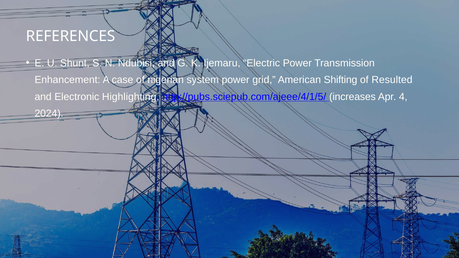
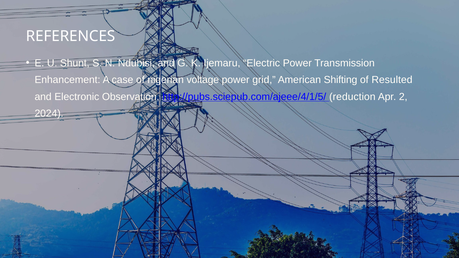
system: system -> voltage
Highlighting: Highlighting -> Observation
increases: increases -> reduction
4: 4 -> 2
